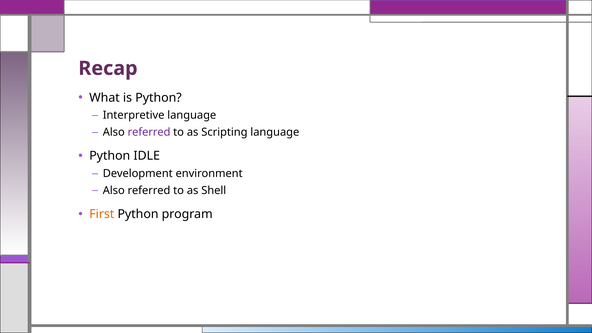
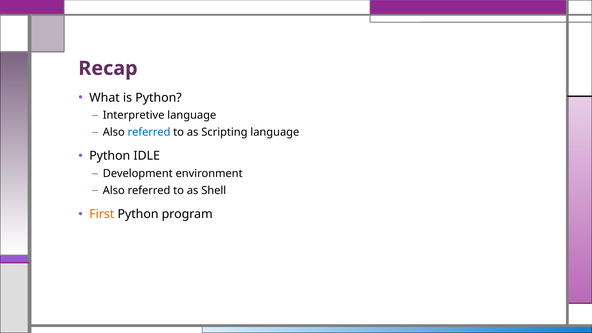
referred at (149, 132) colour: purple -> blue
